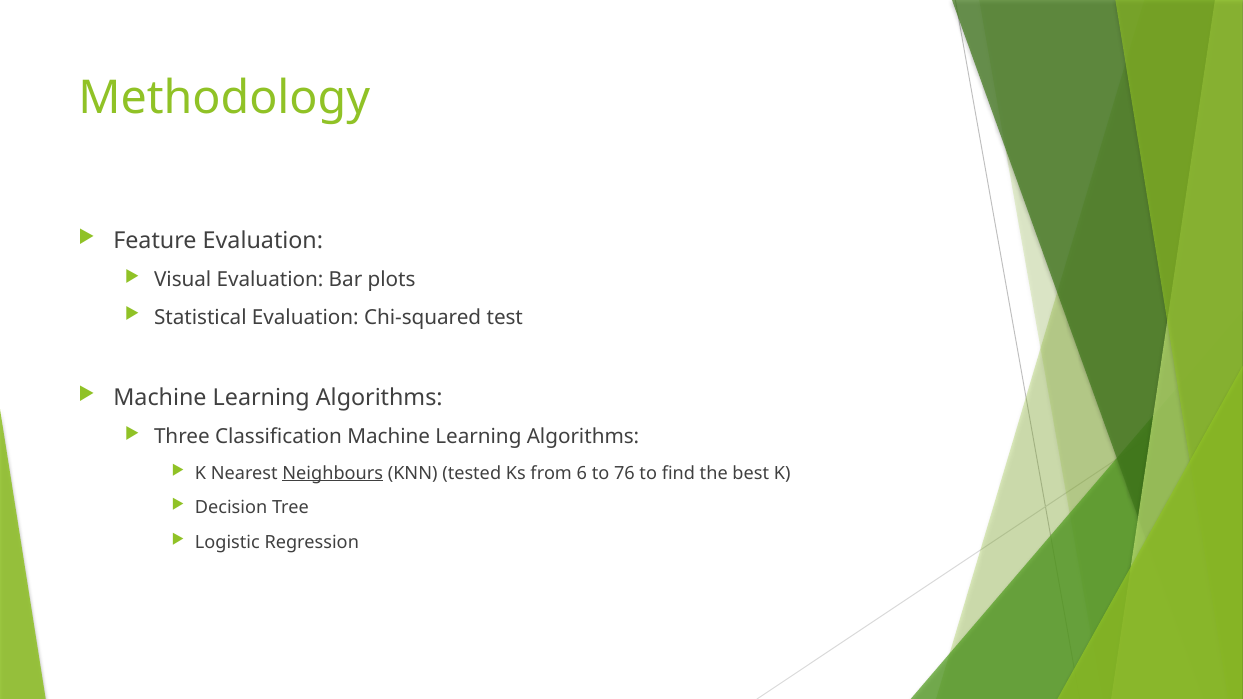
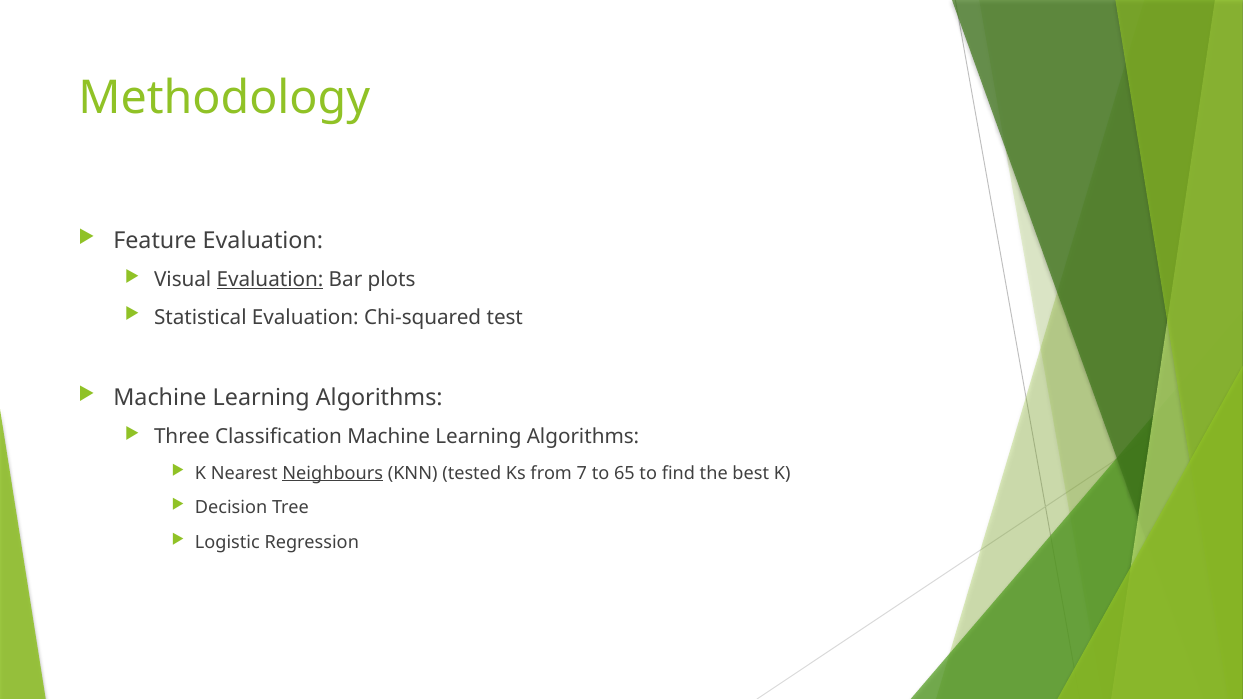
Evaluation at (270, 280) underline: none -> present
6: 6 -> 7
76: 76 -> 65
